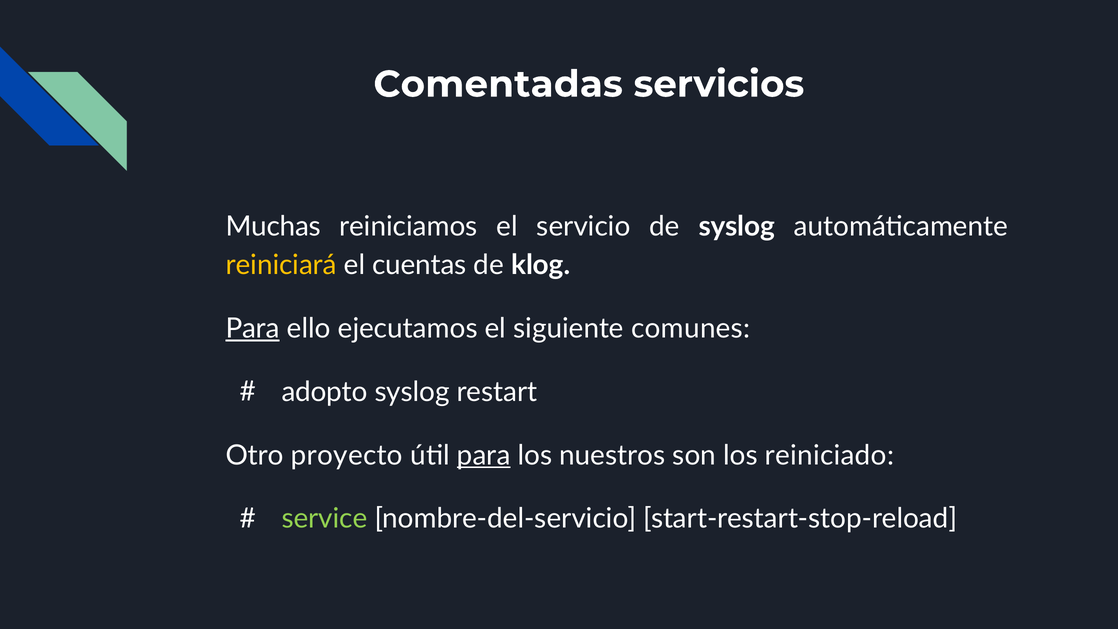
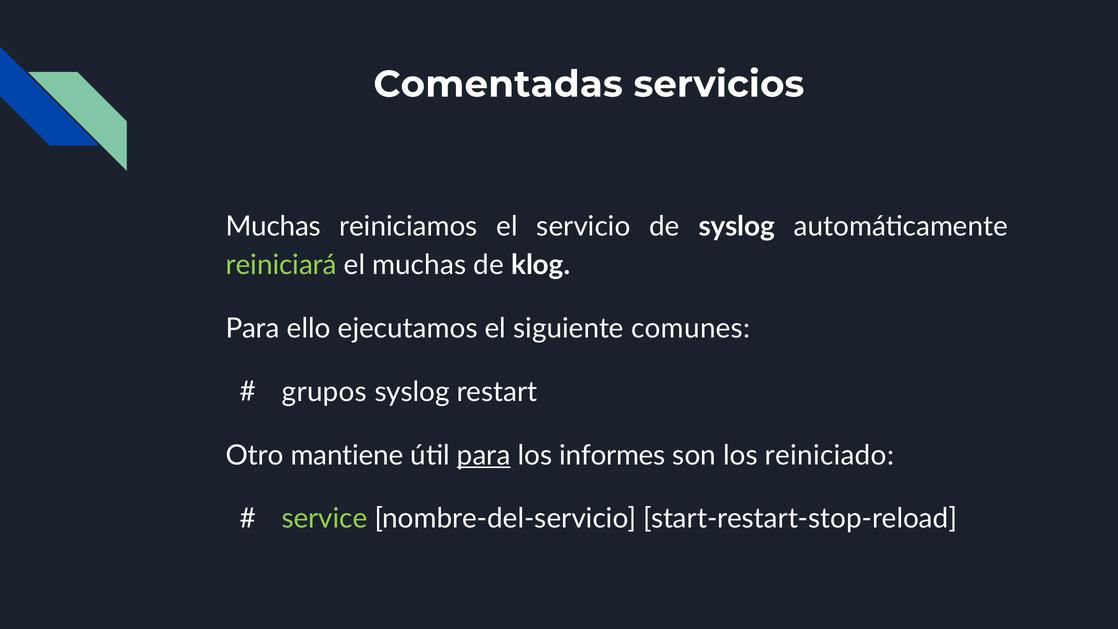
reiniciará colour: yellow -> light green
el cuentas: cuentas -> muchas
Para at (253, 329) underline: present -> none
adopto: adopto -> grupos
proyecto: proyecto -> mantiene
nuestros: nuestros -> informes
